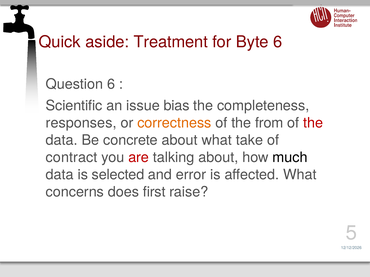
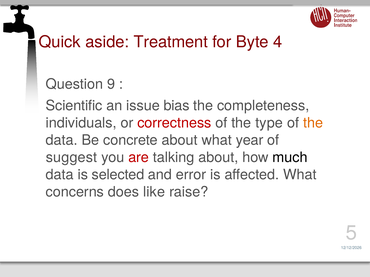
Byte 6: 6 -> 4
Question 6: 6 -> 9
responses: responses -> individuals
correctness colour: orange -> red
from: from -> type
the at (313, 123) colour: red -> orange
take: take -> year
contract: contract -> suggest
first: first -> like
